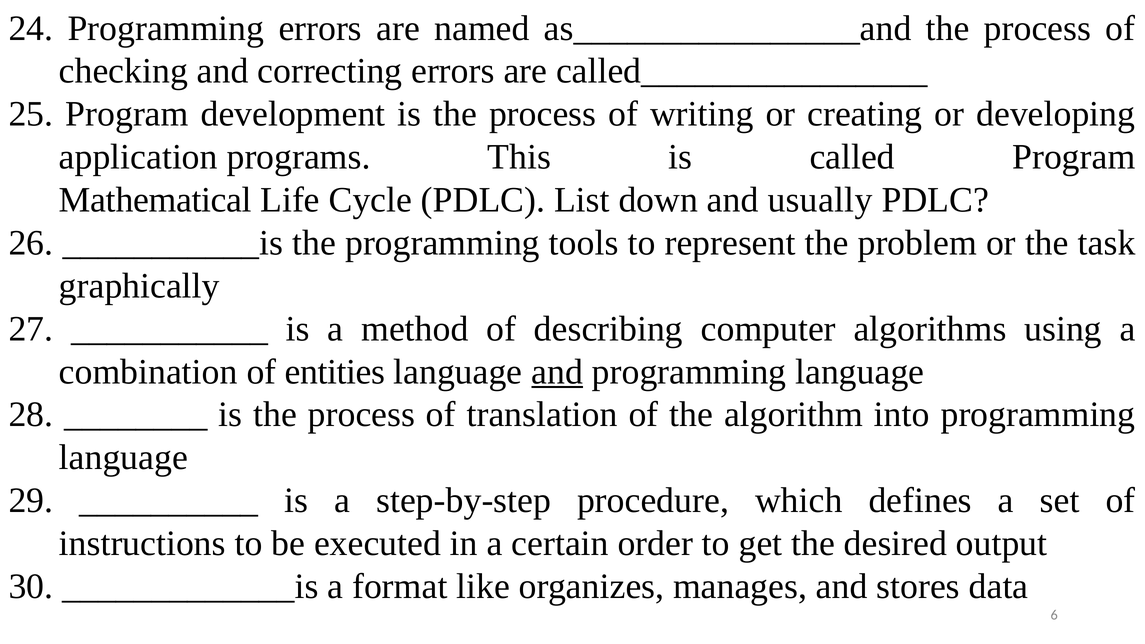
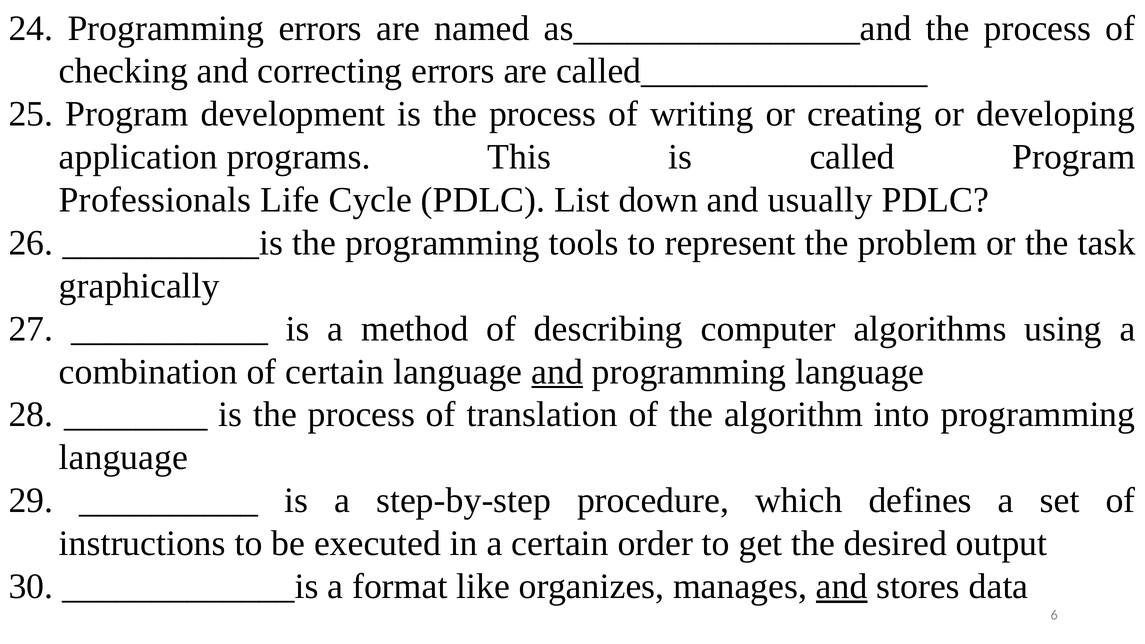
Mathematical: Mathematical -> Professionals
of entities: entities -> certain
and at (842, 586) underline: none -> present
